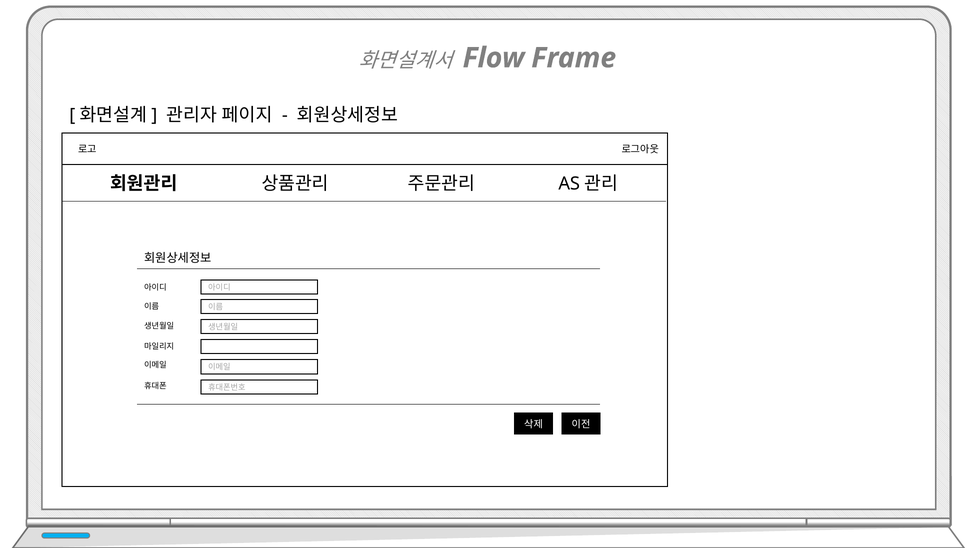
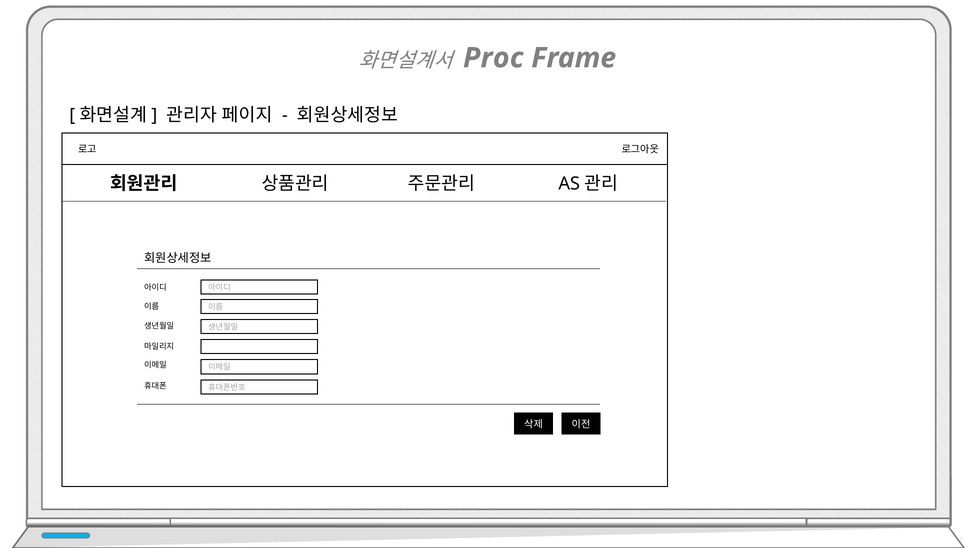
Flow: Flow -> Proc
